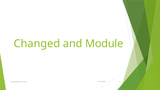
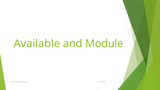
Changed: Changed -> Available
